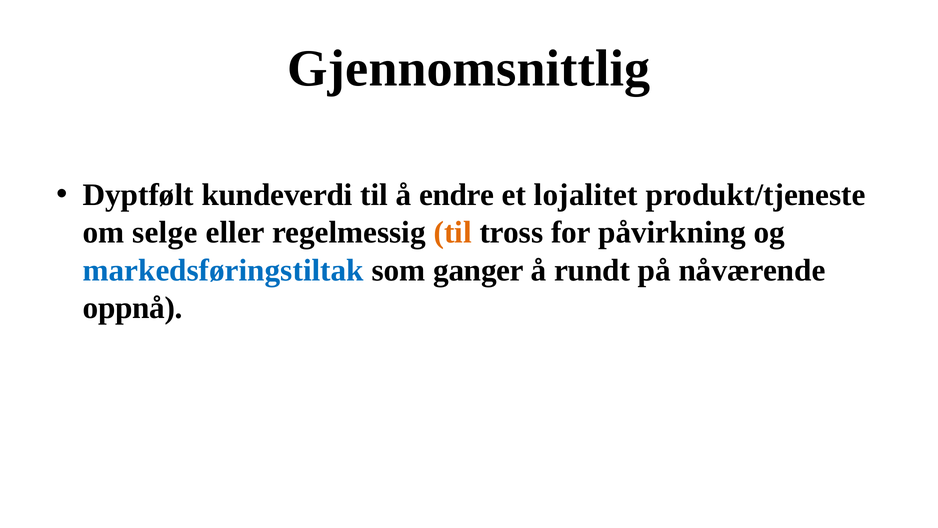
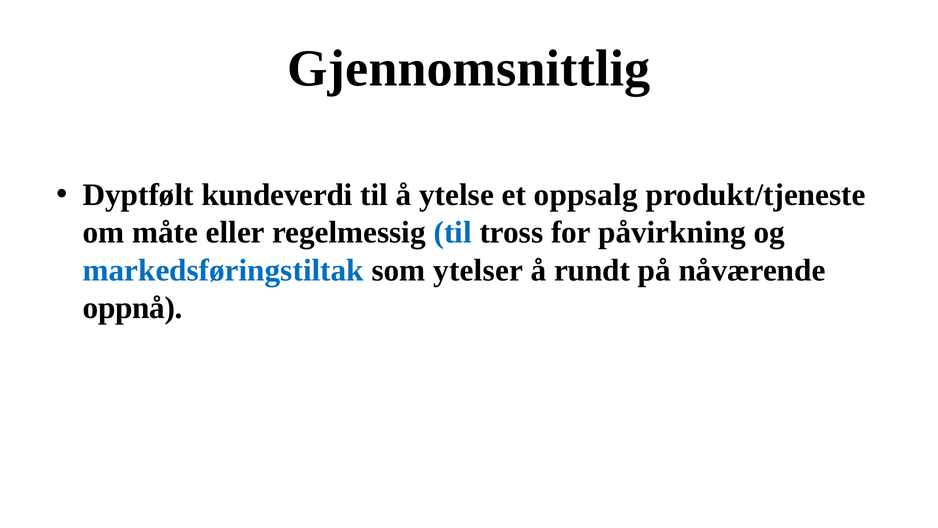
endre: endre -> ytelse
lojalitet: lojalitet -> oppsalg
selge: selge -> måte
til at (453, 232) colour: orange -> blue
ganger: ganger -> ytelser
